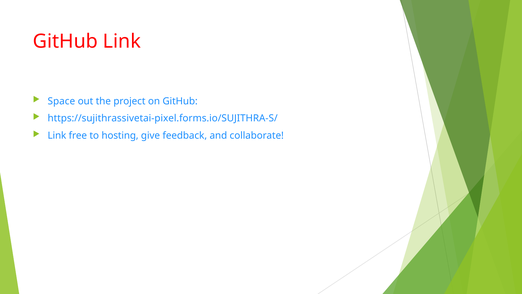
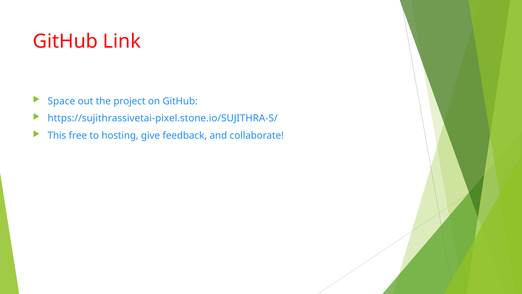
https://sujithrassivetai-pixel.forms.io/SUJITHRA-S/: https://sujithrassivetai-pixel.forms.io/SUJITHRA-S/ -> https://sujithrassivetai-pixel.stone.io/SUJITHRA-S/
Link at (57, 135): Link -> This
